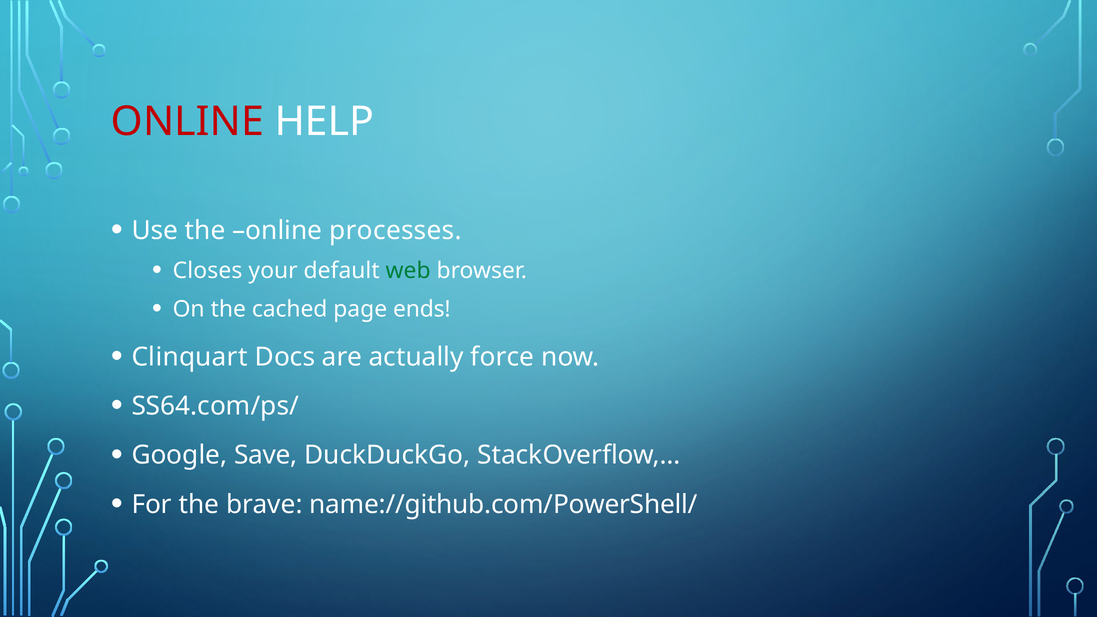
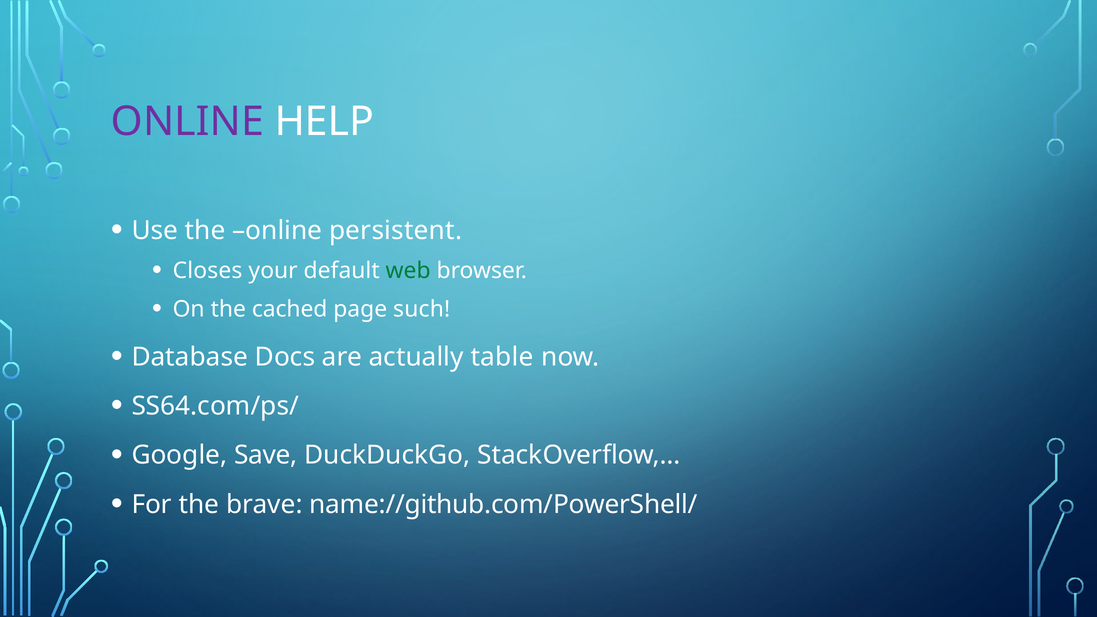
ONLINE at (187, 122) colour: red -> purple
processes: processes -> persistent
ends: ends -> such
Clinquart: Clinquart -> Database
force: force -> table
